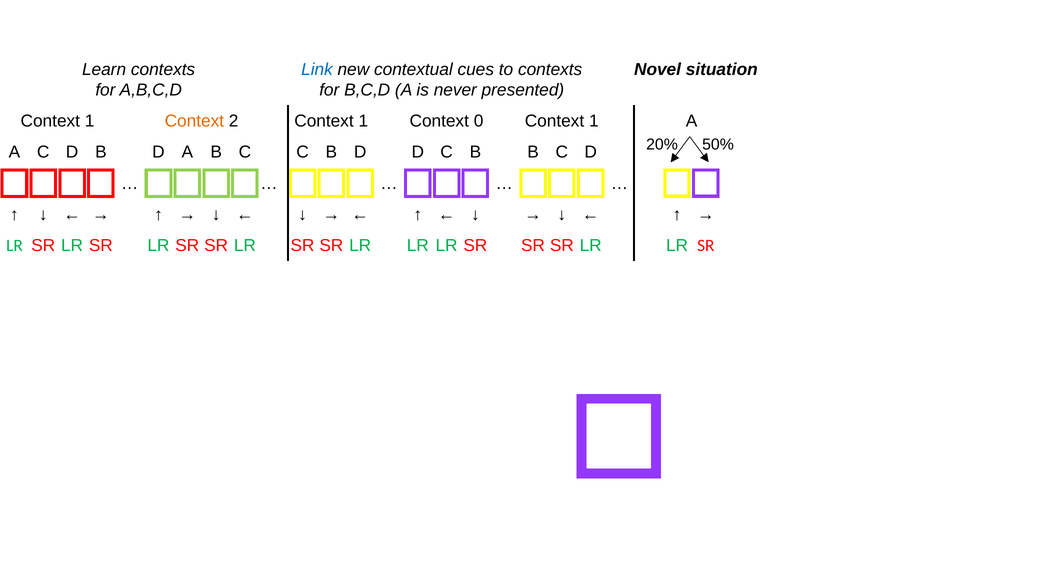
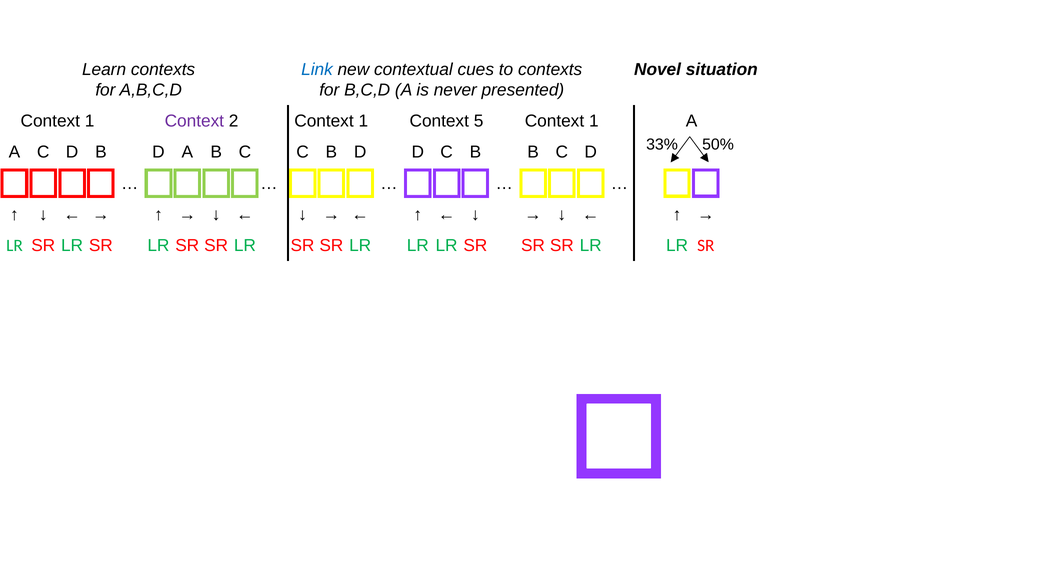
Context at (194, 121) colour: orange -> purple
0: 0 -> 5
20%: 20% -> 33%
